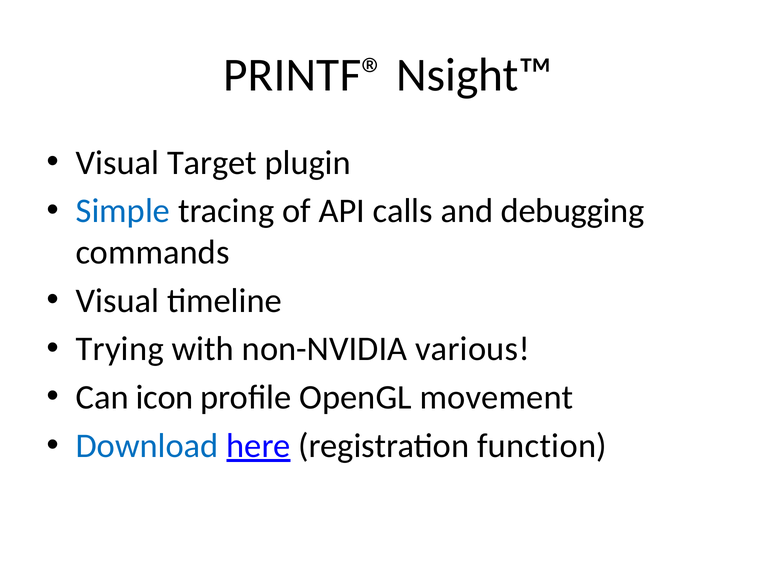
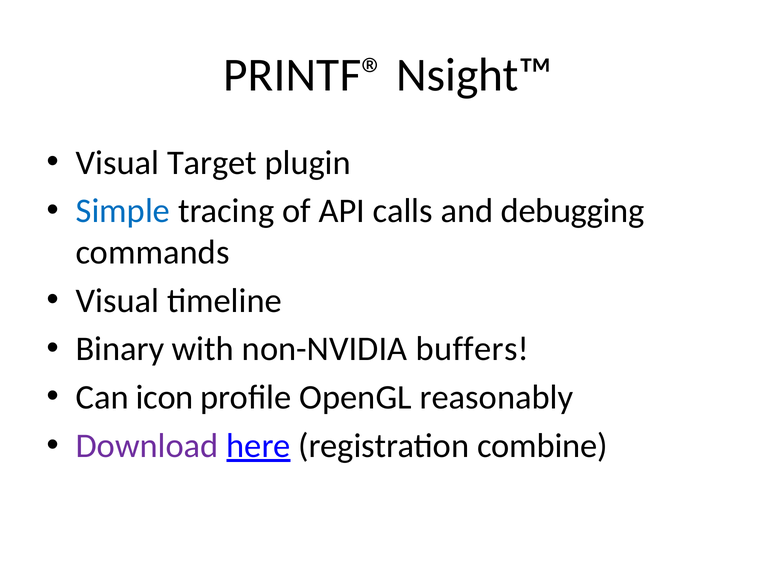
Trying: Trying -> Binary
various: various -> buffers
movement: movement -> reasonably
Download colour: blue -> purple
function: function -> combine
